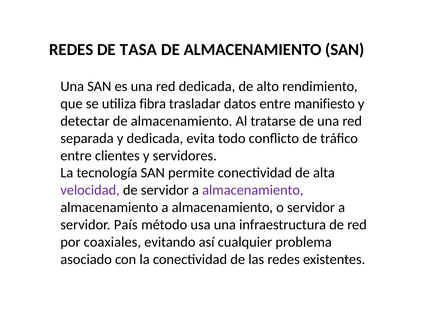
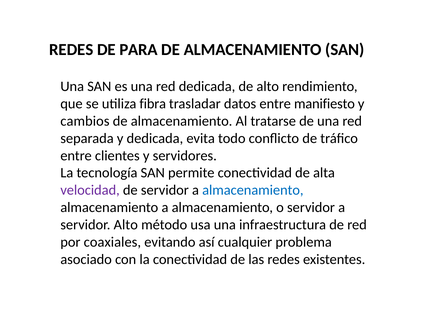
TASA: TASA -> PARA
detectar: detectar -> cambios
almacenamiento at (253, 190) colour: purple -> blue
servidor País: País -> Alto
